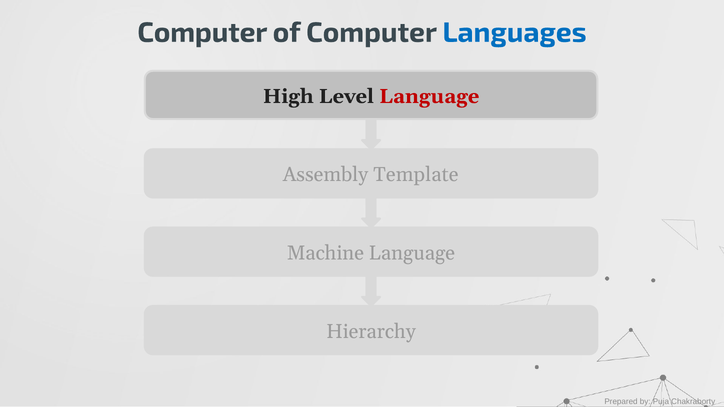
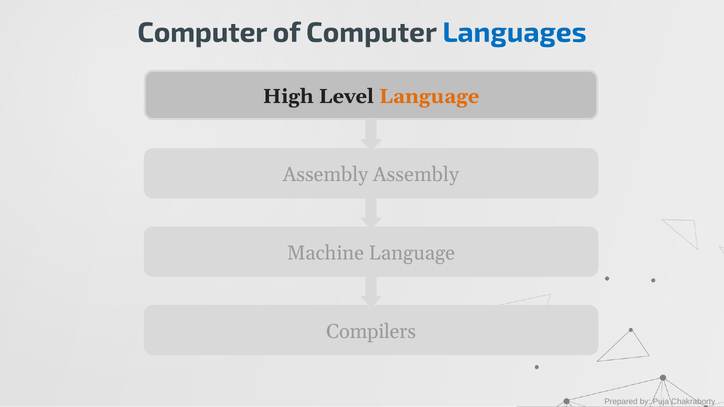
Language at (429, 96) colour: red -> orange
Assembly Template: Template -> Assembly
Hierarchy: Hierarchy -> Compilers
